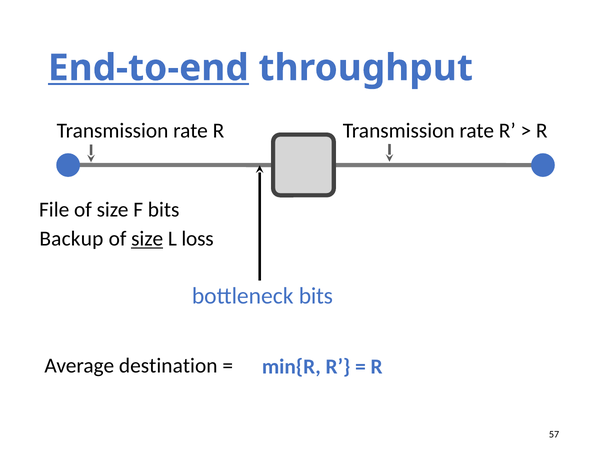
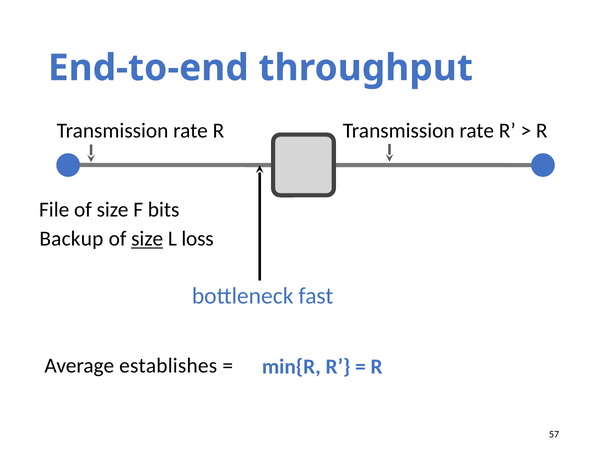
End-to-end underline: present -> none
bottleneck bits: bits -> fast
destination: destination -> establishes
